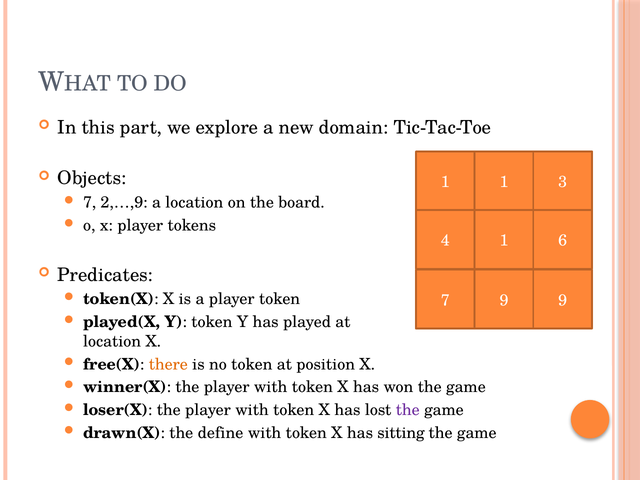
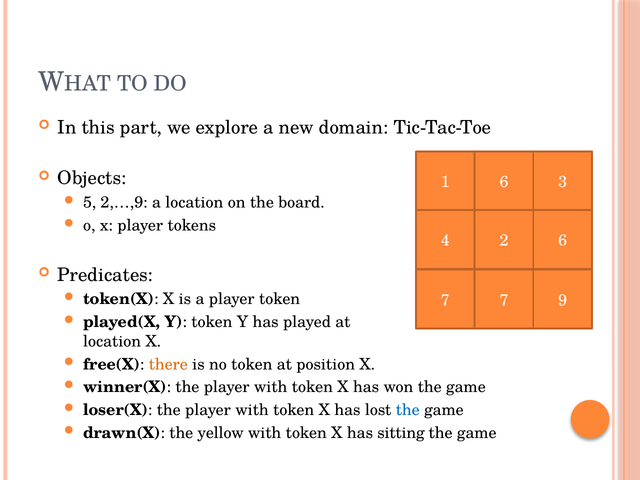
1 1: 1 -> 6
7 at (90, 203): 7 -> 5
4 1: 1 -> 2
7 9: 9 -> 7
the at (408, 410) colour: purple -> blue
define: define -> yellow
